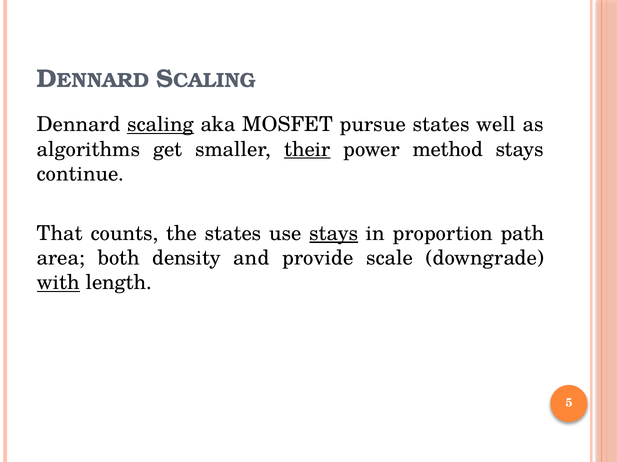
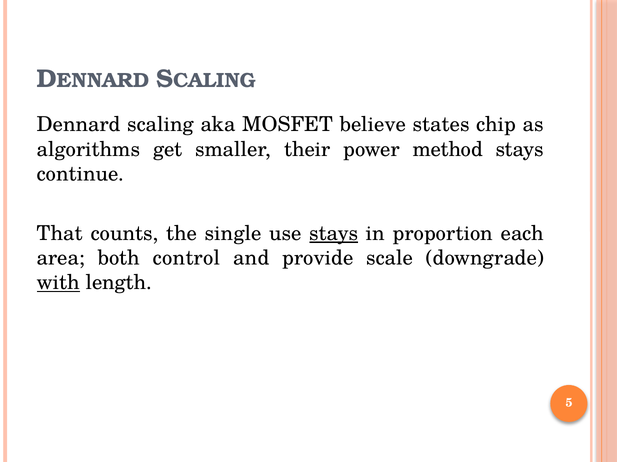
scaling underline: present -> none
pursue: pursue -> believe
well: well -> chip
their underline: present -> none
the states: states -> single
path: path -> each
density: density -> control
